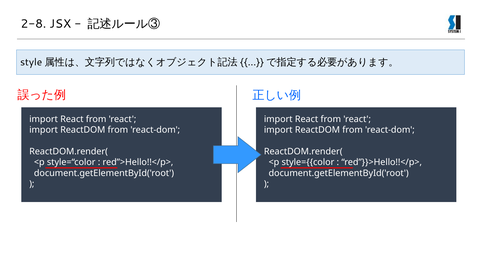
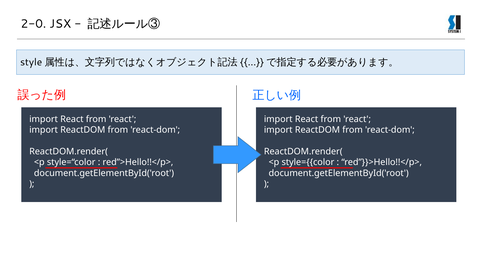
2-8: 2-8 -> 2-0
